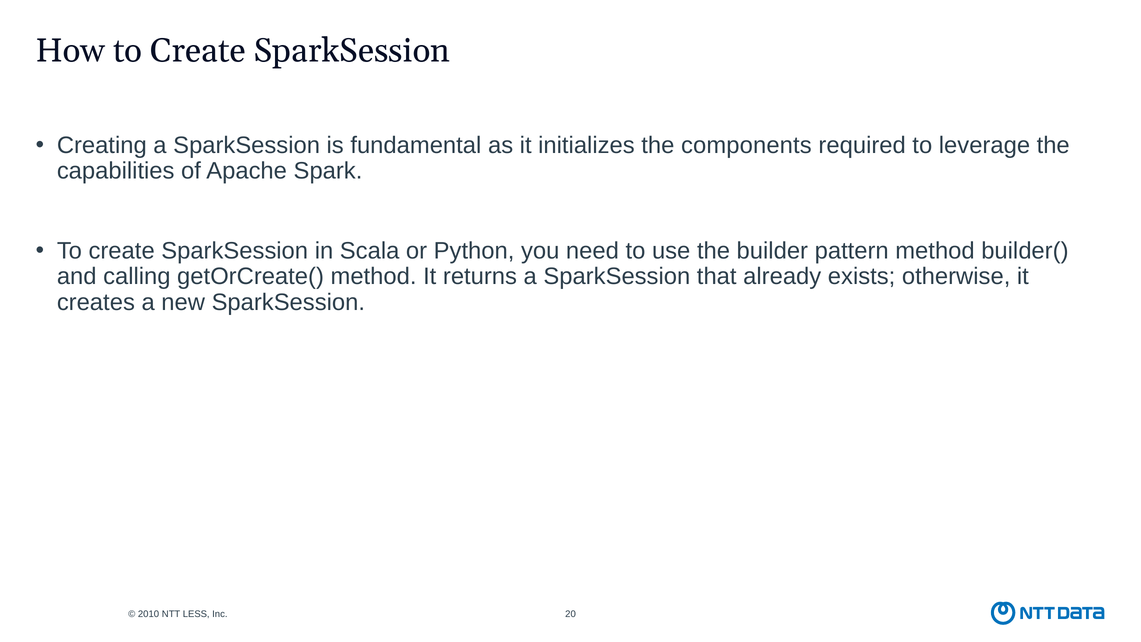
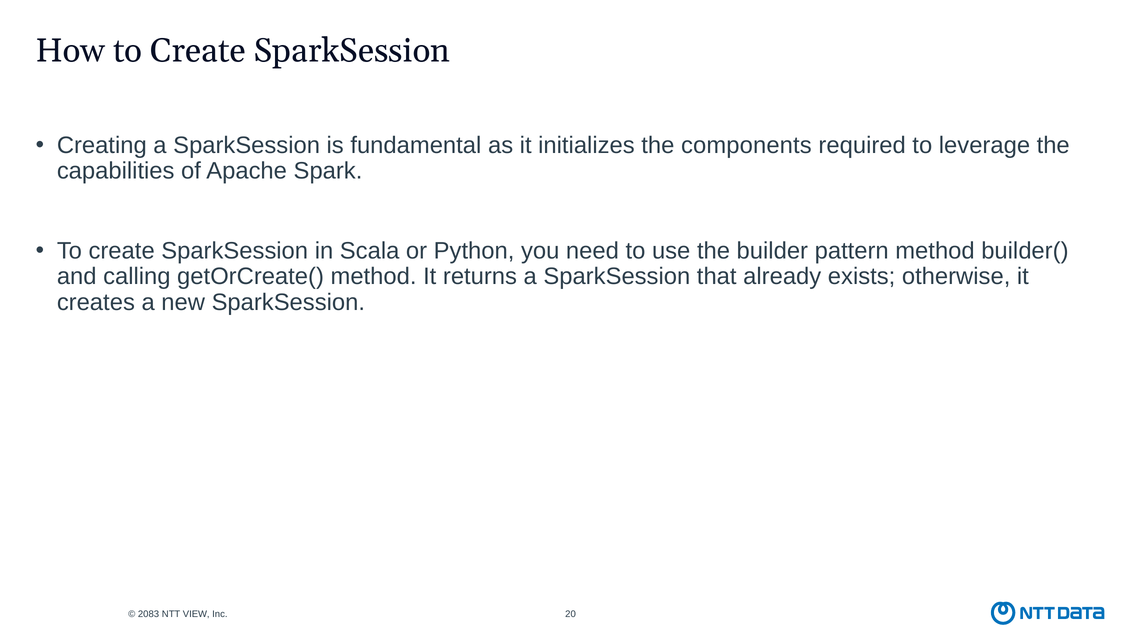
2010: 2010 -> 2083
LESS: LESS -> VIEW
